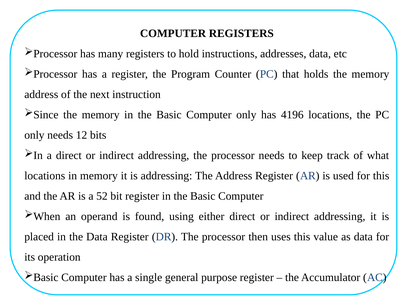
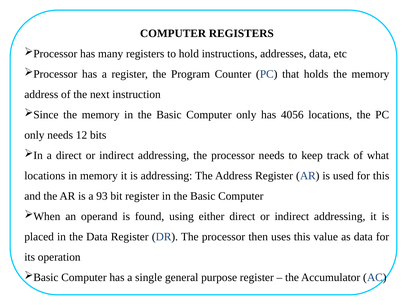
4196: 4196 -> 4056
52: 52 -> 93
